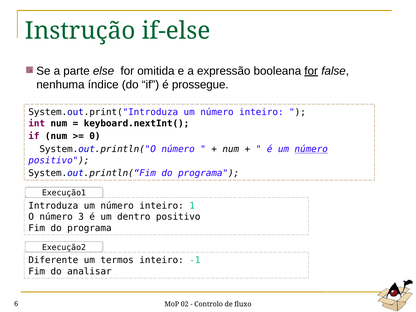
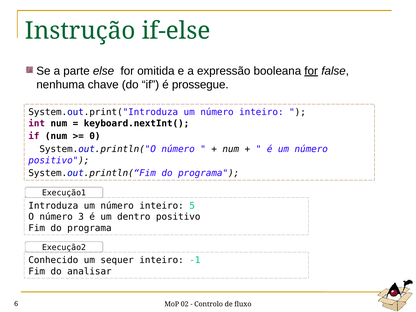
índice: índice -> chave
número at (311, 149) underline: present -> none
1: 1 -> 5
Diferente: Diferente -> Conhecido
termos: termos -> sequer
